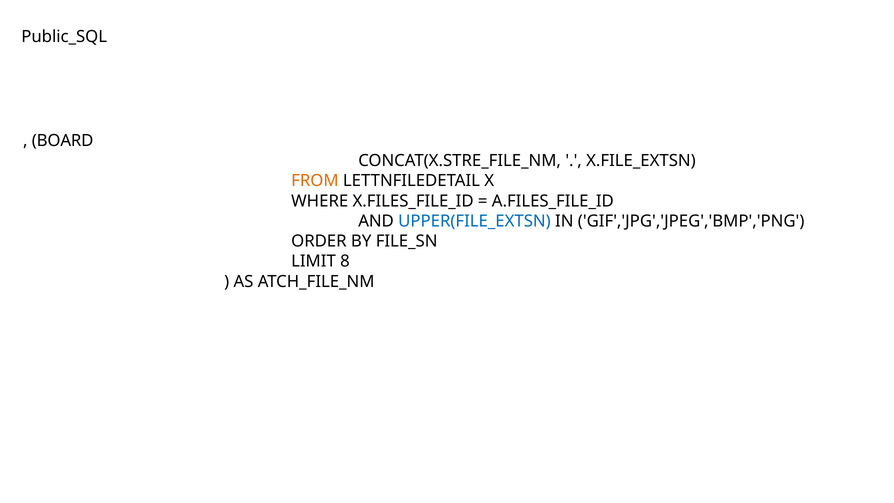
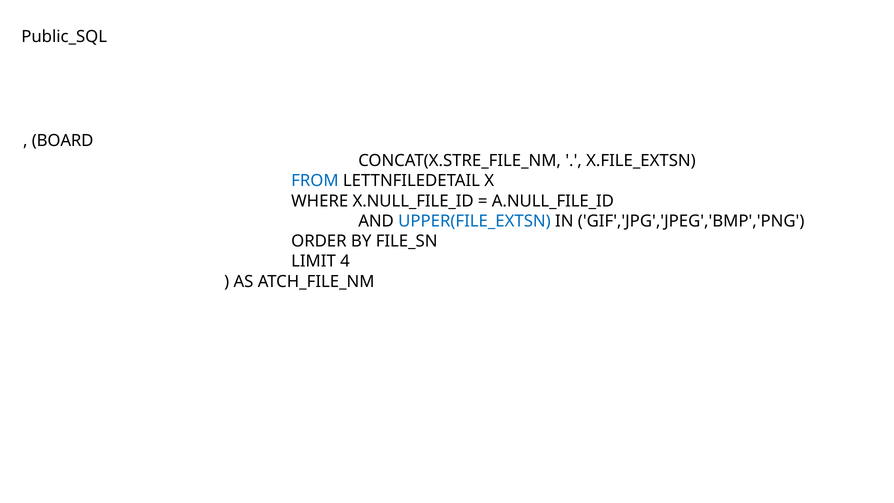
FROM colour: orange -> blue
X.FILES_FILE_ID: X.FILES_FILE_ID -> X.NULL_FILE_ID
A.FILES_FILE_ID: A.FILES_FILE_ID -> A.NULL_FILE_ID
8: 8 -> 4
